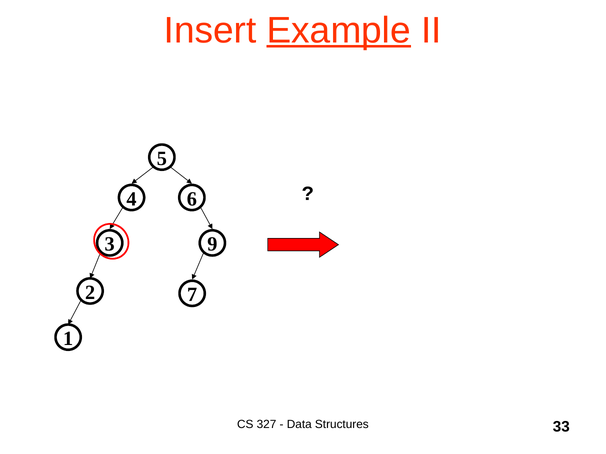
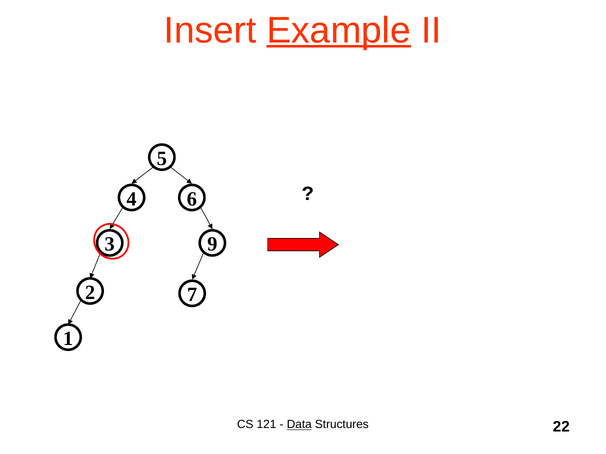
327: 327 -> 121
Data underline: none -> present
33: 33 -> 22
